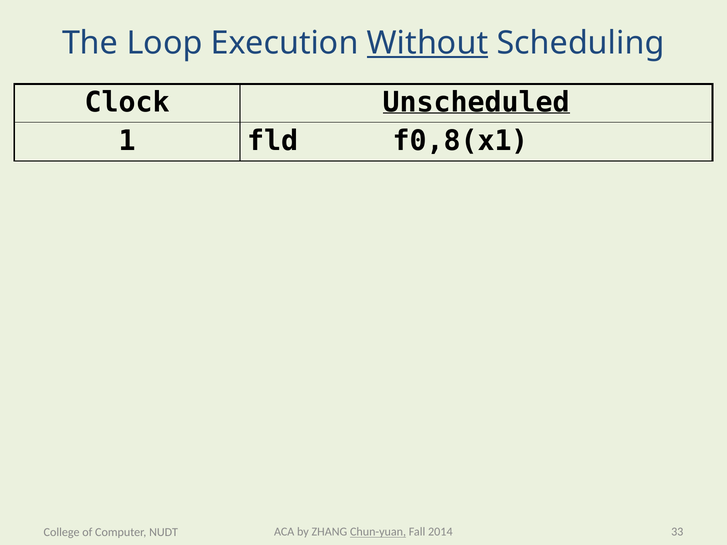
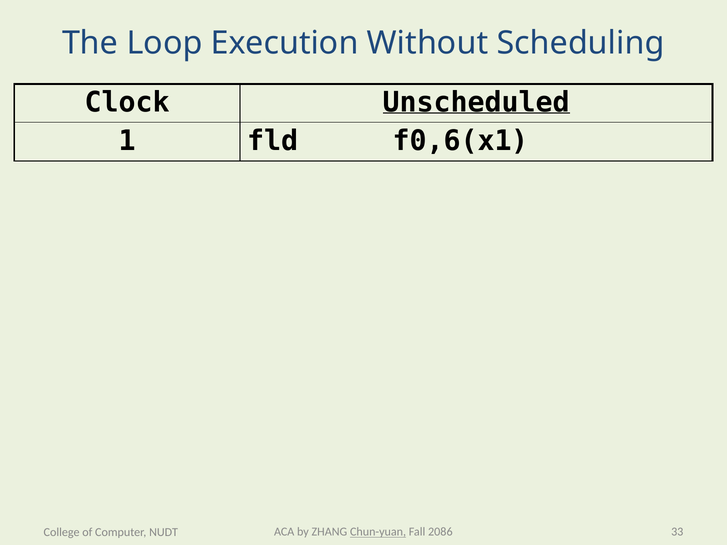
Without underline: present -> none
f0,8(x1: f0,8(x1 -> f0,6(x1
2014: 2014 -> 2086
